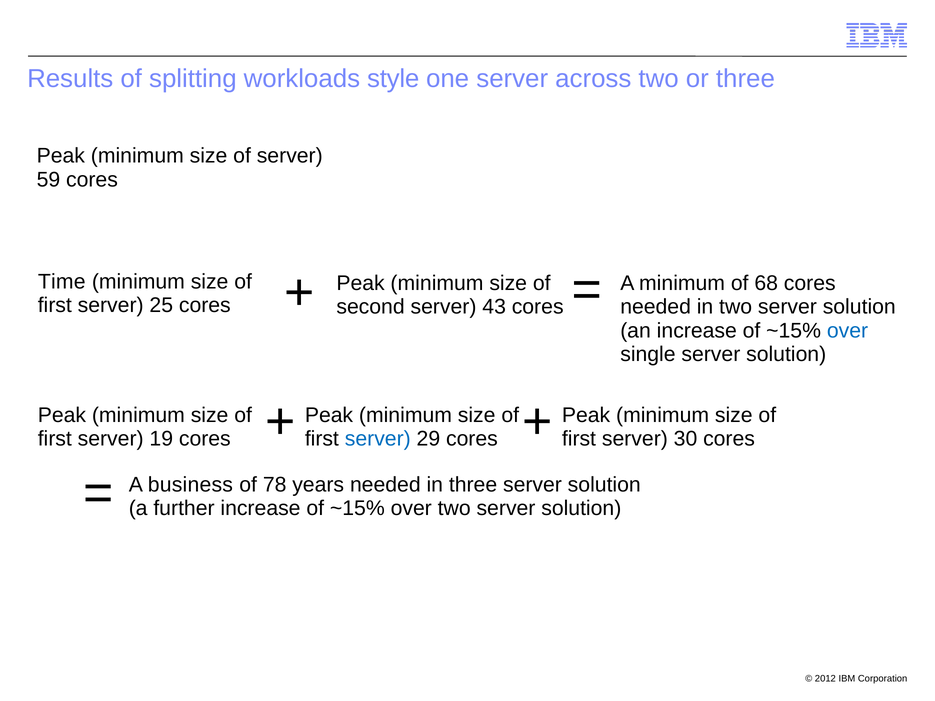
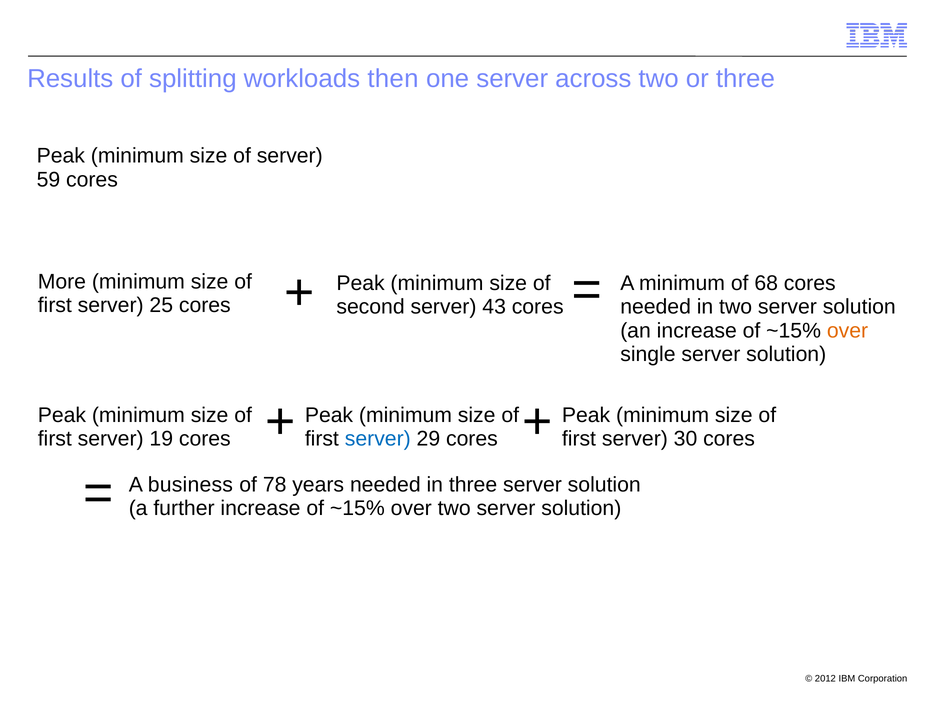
style: style -> then
Time: Time -> More
over at (848, 331) colour: blue -> orange
